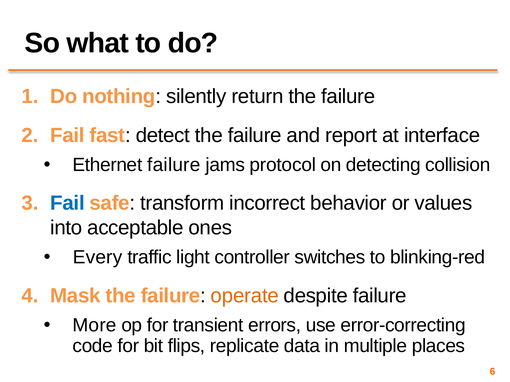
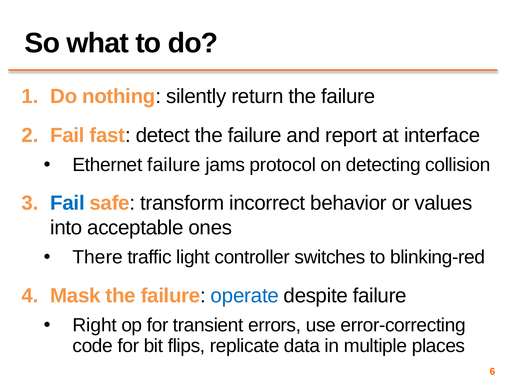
Every: Every -> There
operate colour: orange -> blue
More: More -> Right
